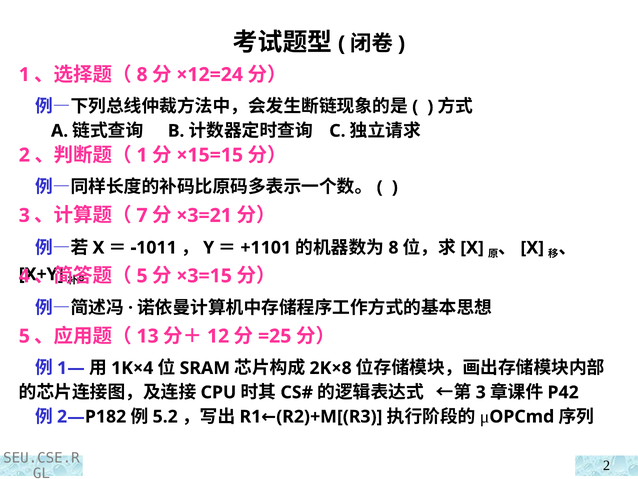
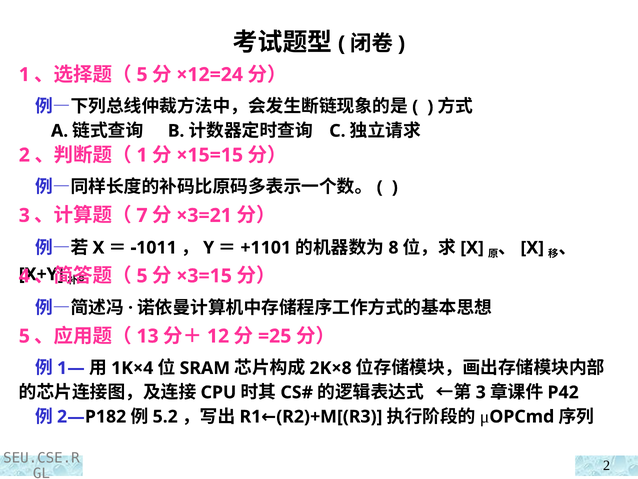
8 at (142, 75): 8 -> 5
